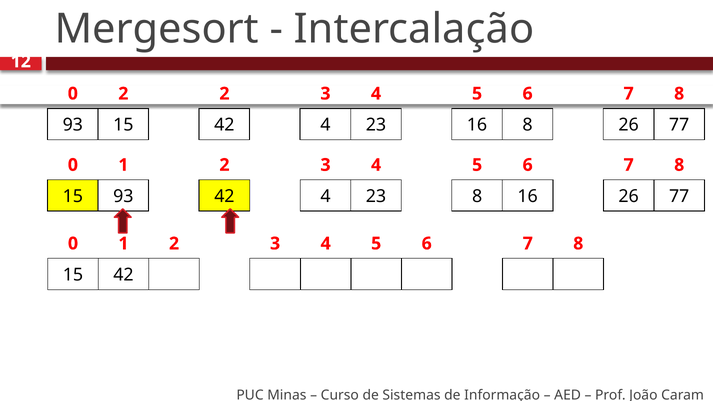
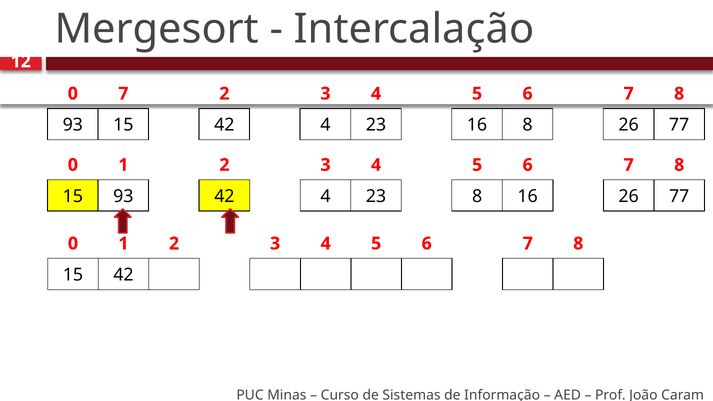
0 2: 2 -> 7
